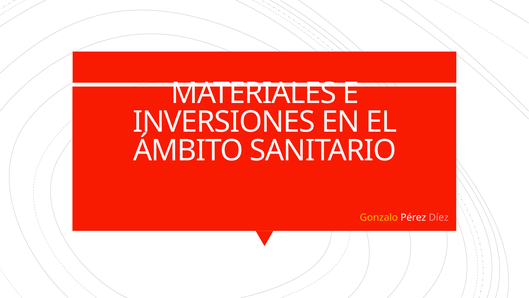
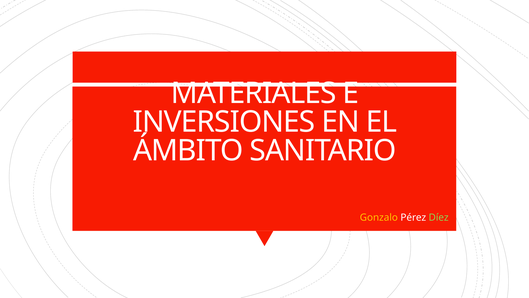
Díez colour: pink -> light green
